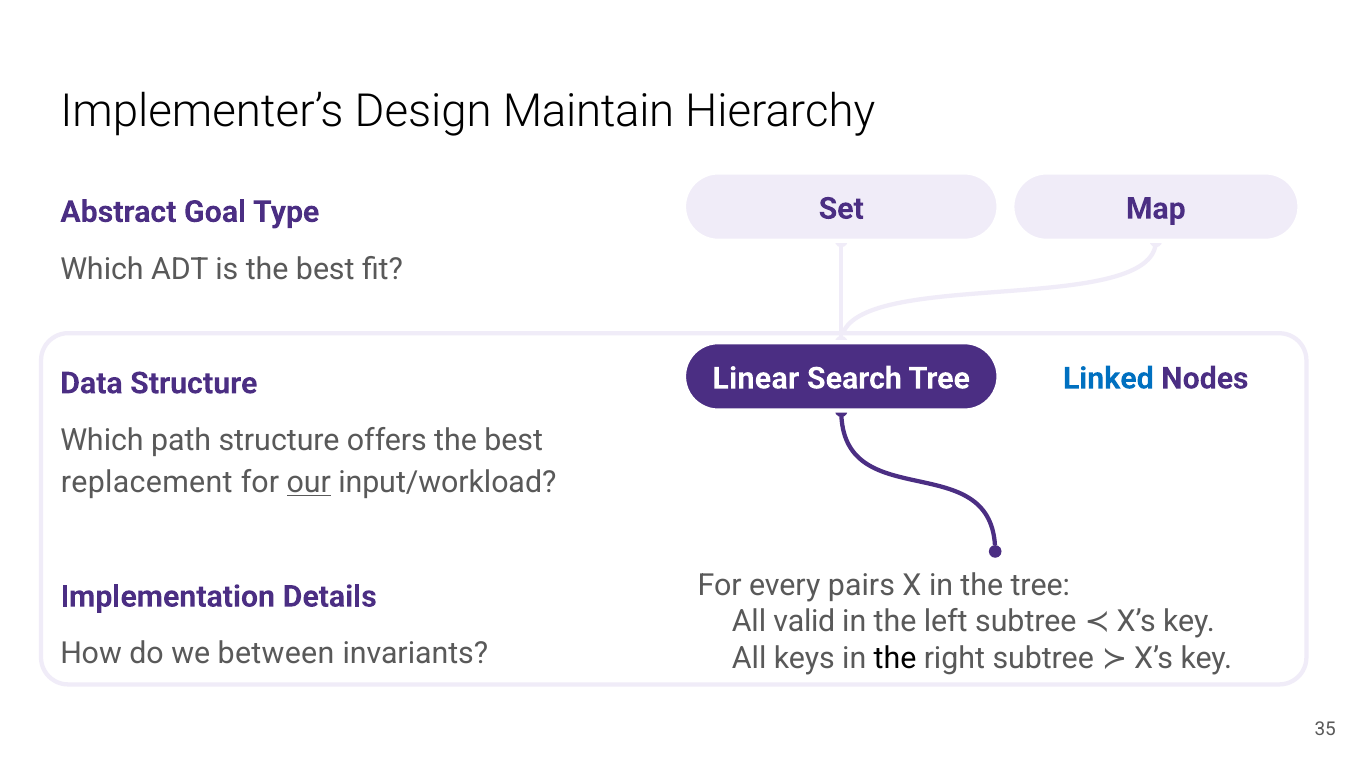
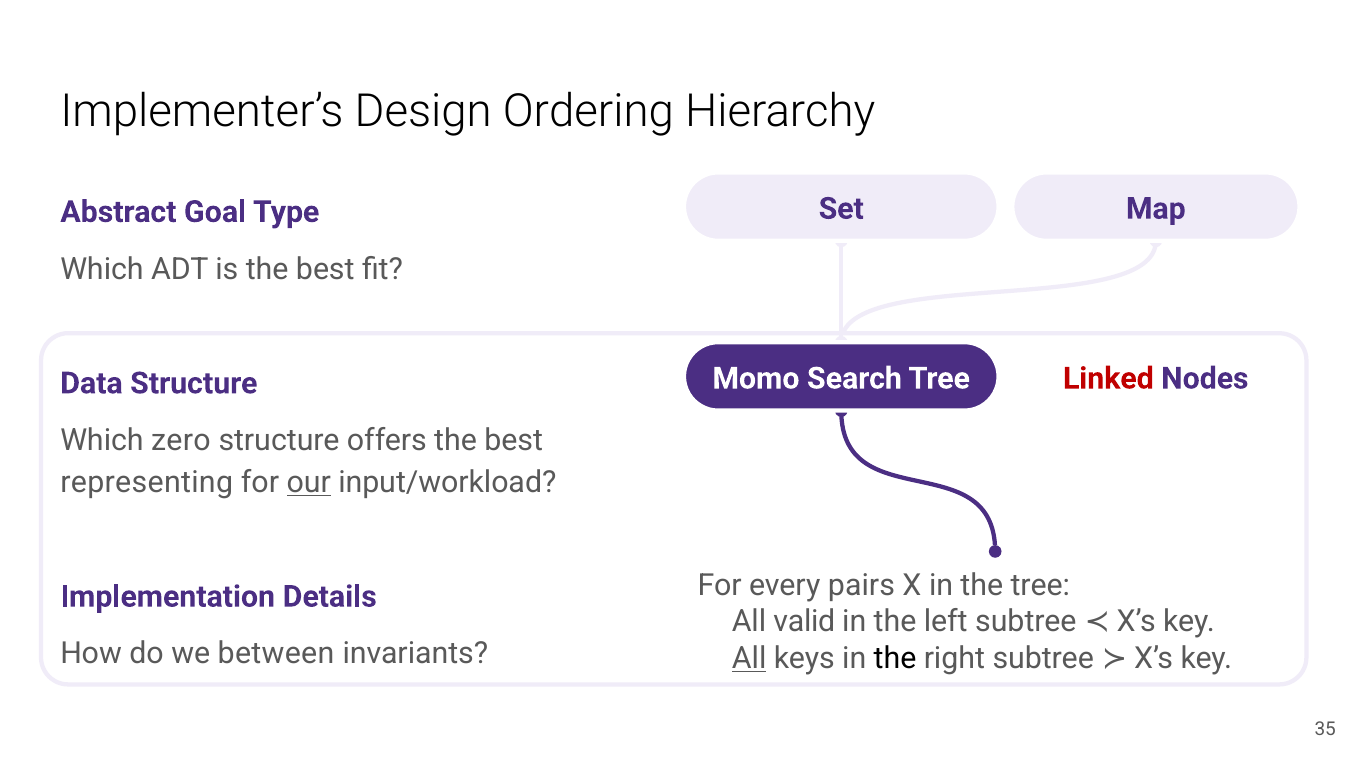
Maintain: Maintain -> Ordering
Linear: Linear -> Momo
Linked colour: blue -> red
path: path -> zero
replacement: replacement -> representing
All at (749, 658) underline: none -> present
